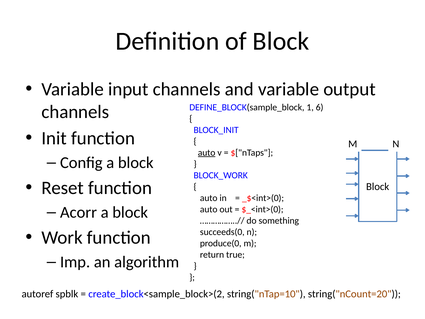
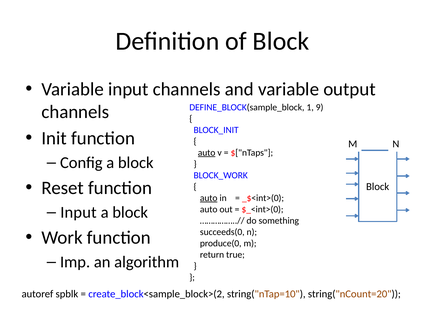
6: 6 -> 9
auto at (209, 198) underline: none -> present
Acorr at (78, 212): Acorr -> Input
